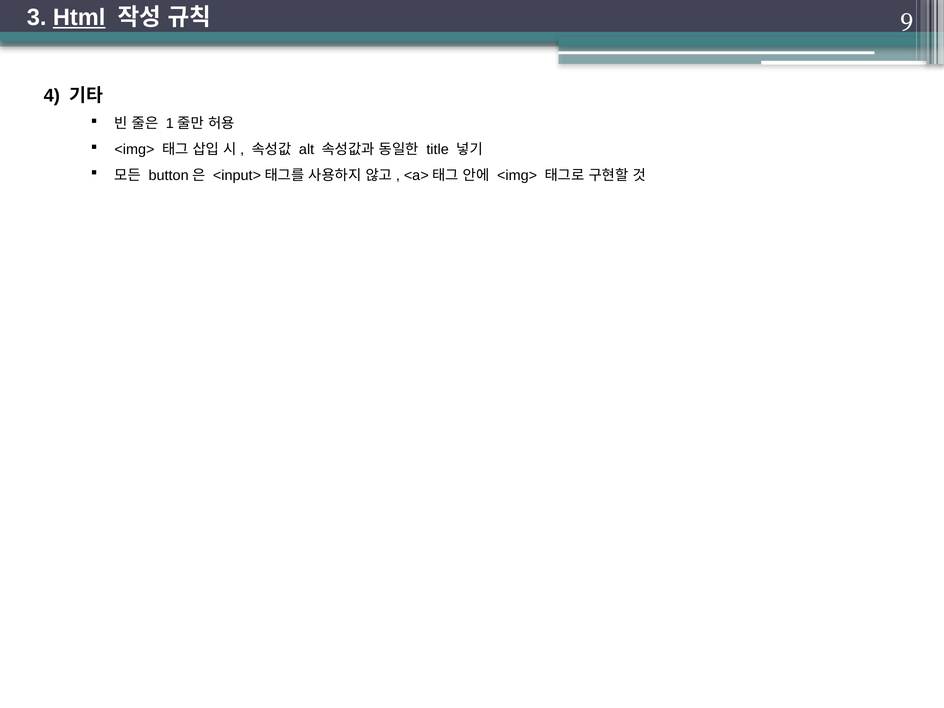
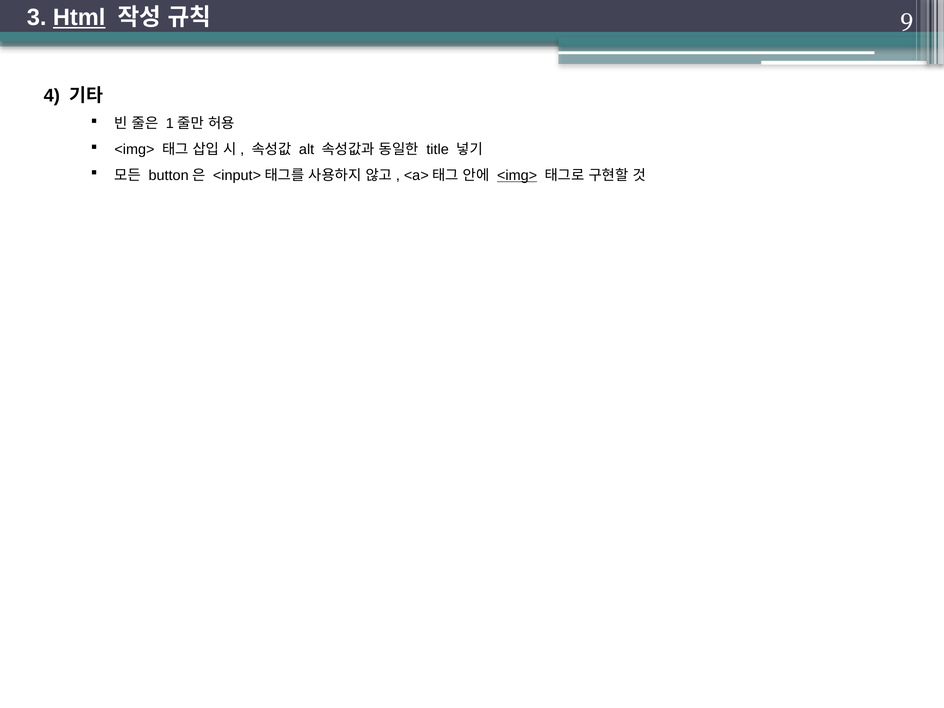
<img> at (517, 176) underline: none -> present
